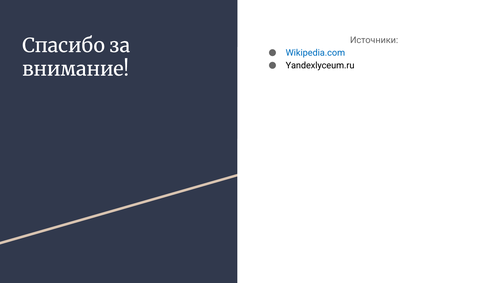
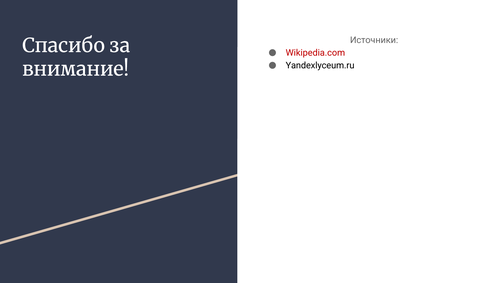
Wikipedia.com colour: blue -> red
